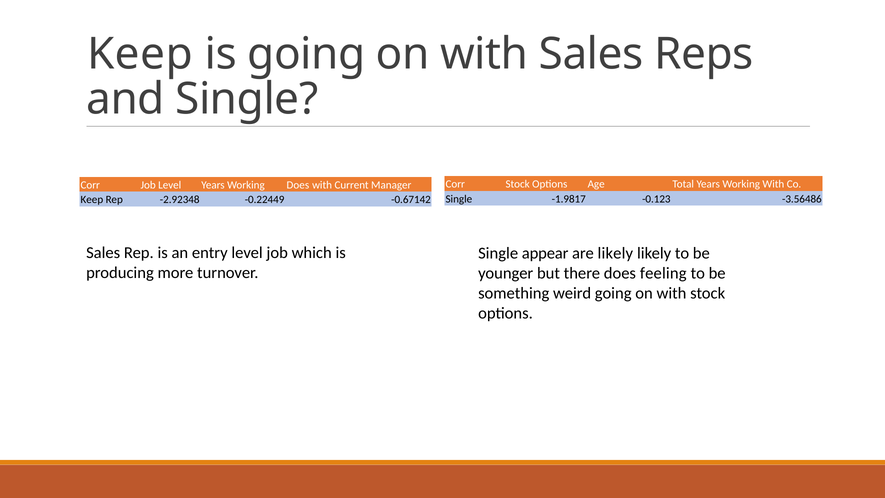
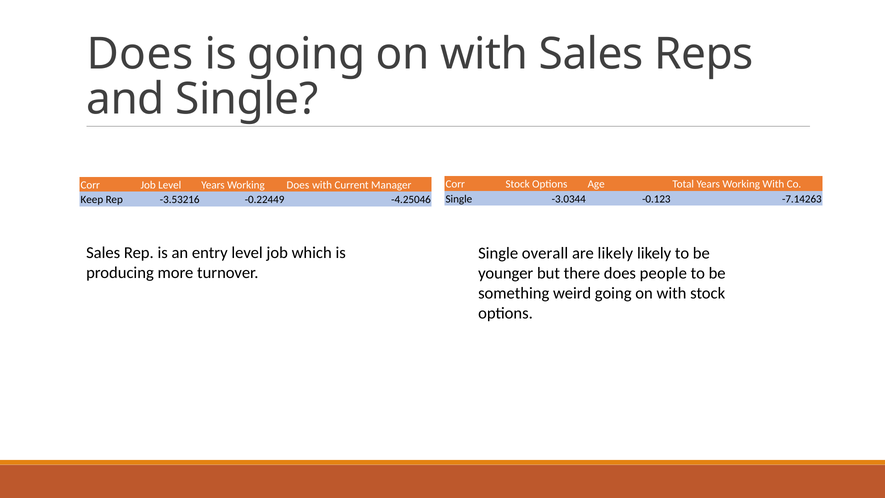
Keep at (140, 54): Keep -> Does
-1.9817: -1.9817 -> -3.0344
-3.56486: -3.56486 -> -7.14263
-2.92348: -2.92348 -> -3.53216
-0.67142: -0.67142 -> -4.25046
appear: appear -> overall
feeling: feeling -> people
